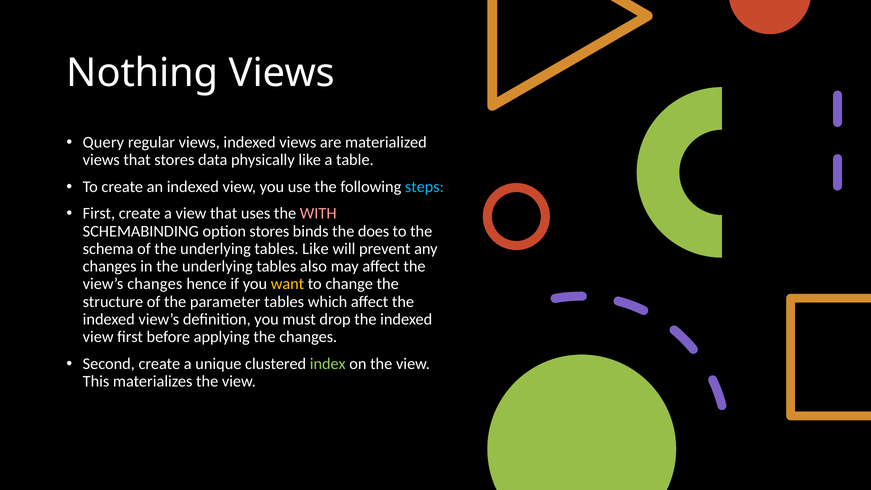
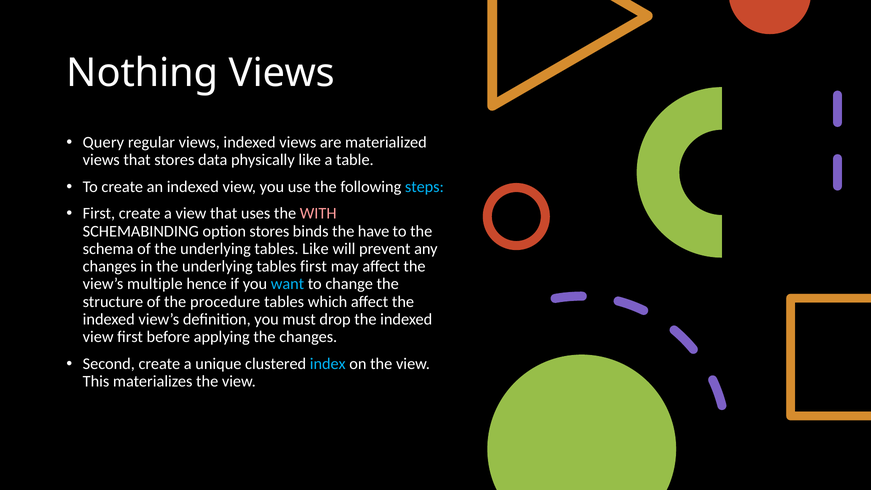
does: does -> have
tables also: also -> first
view’s changes: changes -> multiple
want colour: yellow -> light blue
parameter: parameter -> procedure
index colour: light green -> light blue
